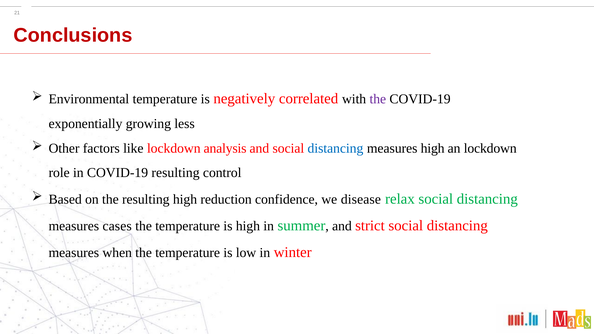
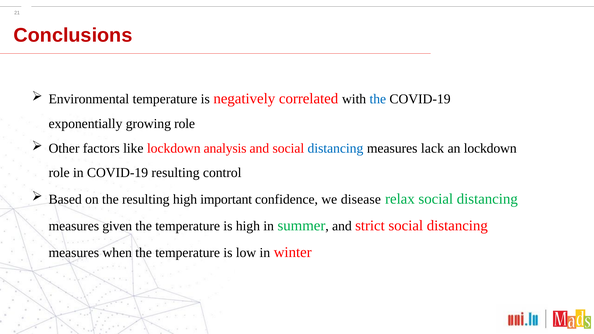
the at (378, 99) colour: purple -> blue
growing less: less -> role
measures high: high -> lack
reduction: reduction -> important
cases: cases -> given
